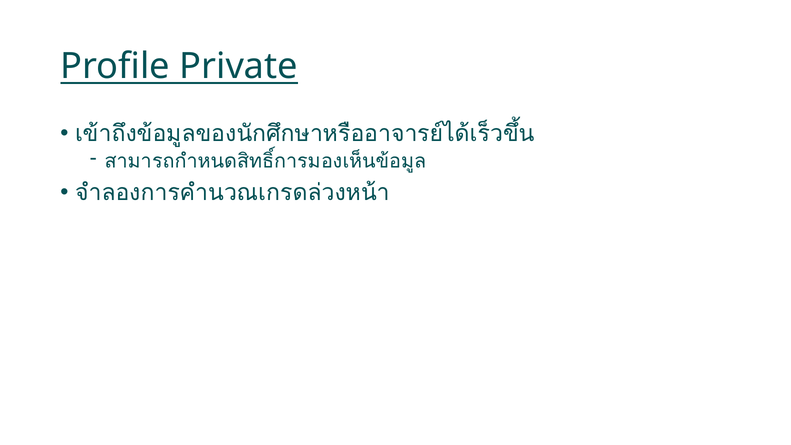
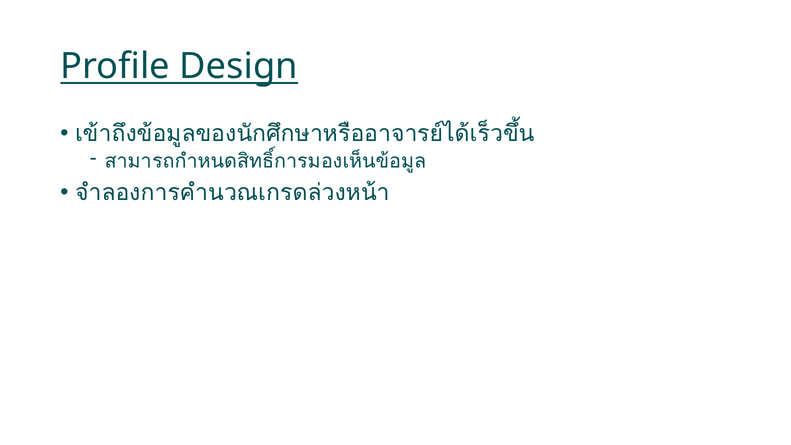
Private: Private -> Design
